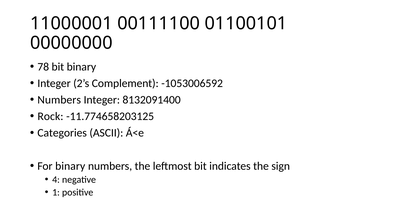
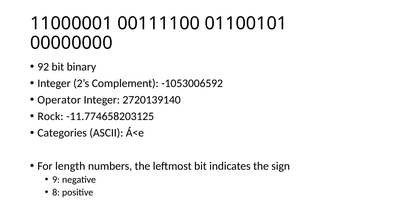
78: 78 -> 92
Numbers at (59, 100): Numbers -> Operator
8132091400: 8132091400 -> 2720139140
For binary: binary -> length
4: 4 -> 9
1: 1 -> 8
